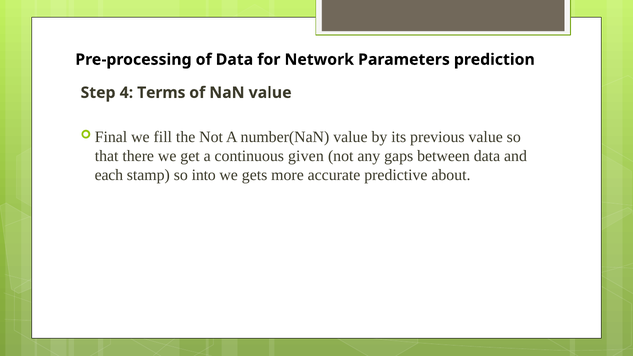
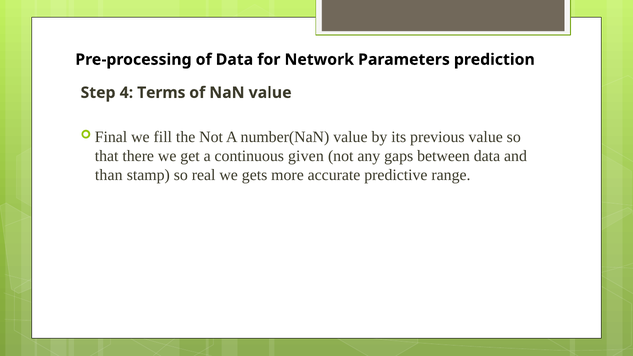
each: each -> than
into: into -> real
about: about -> range
